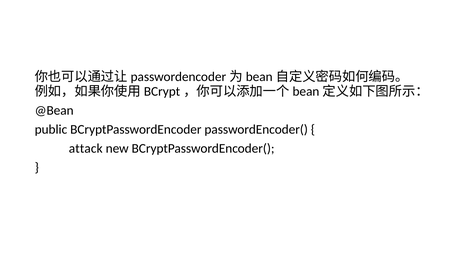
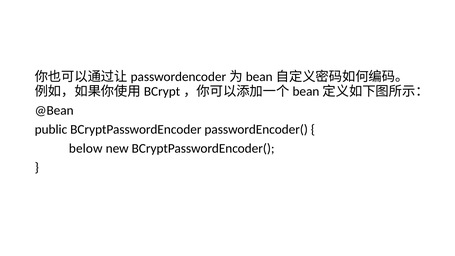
attack: attack -> below
